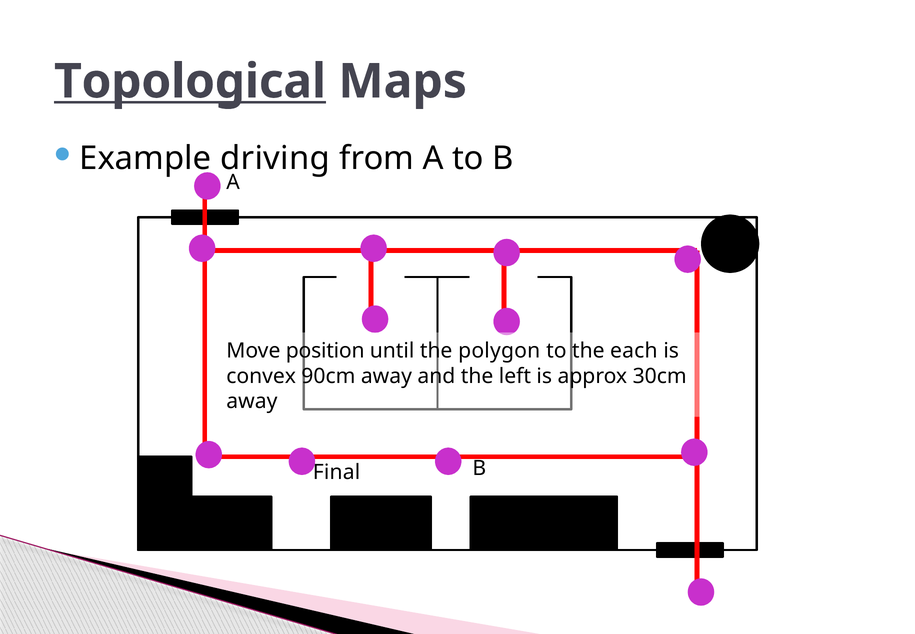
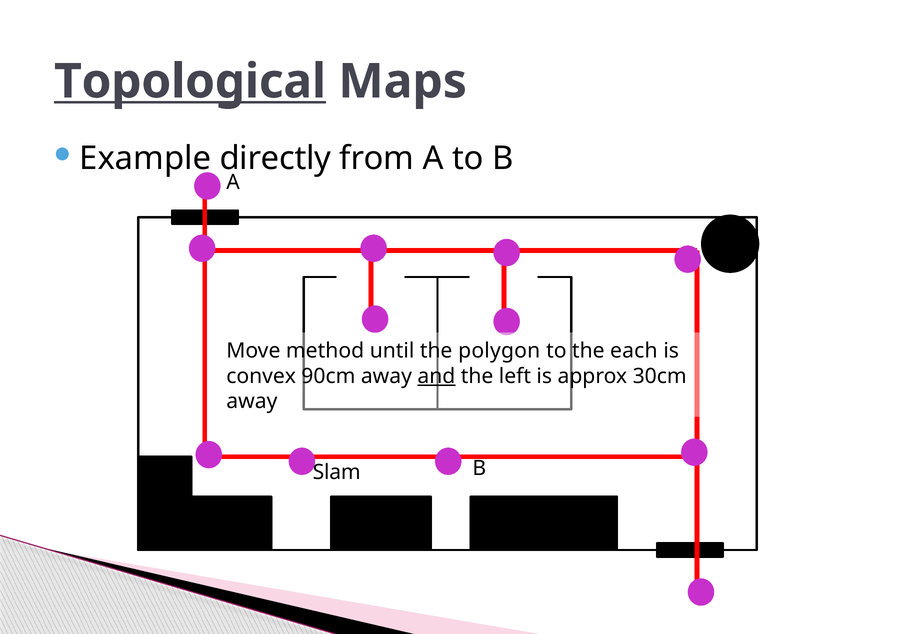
driving: driving -> directly
position: position -> method
and underline: none -> present
Final: Final -> Slam
